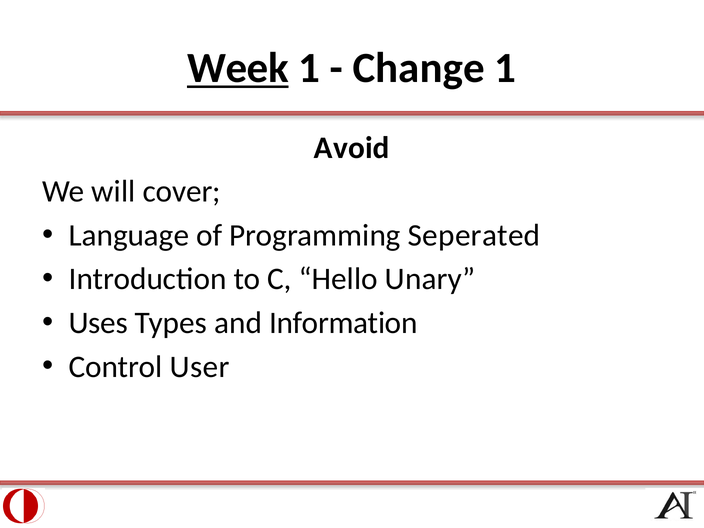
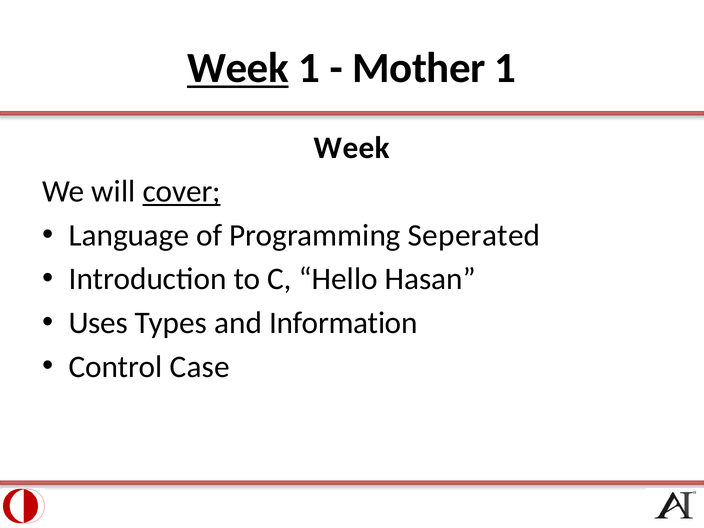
Change: Change -> Mother
Avoid at (352, 148): Avoid -> Week
cover underline: none -> present
Unary: Unary -> Hasan
User: User -> Case
